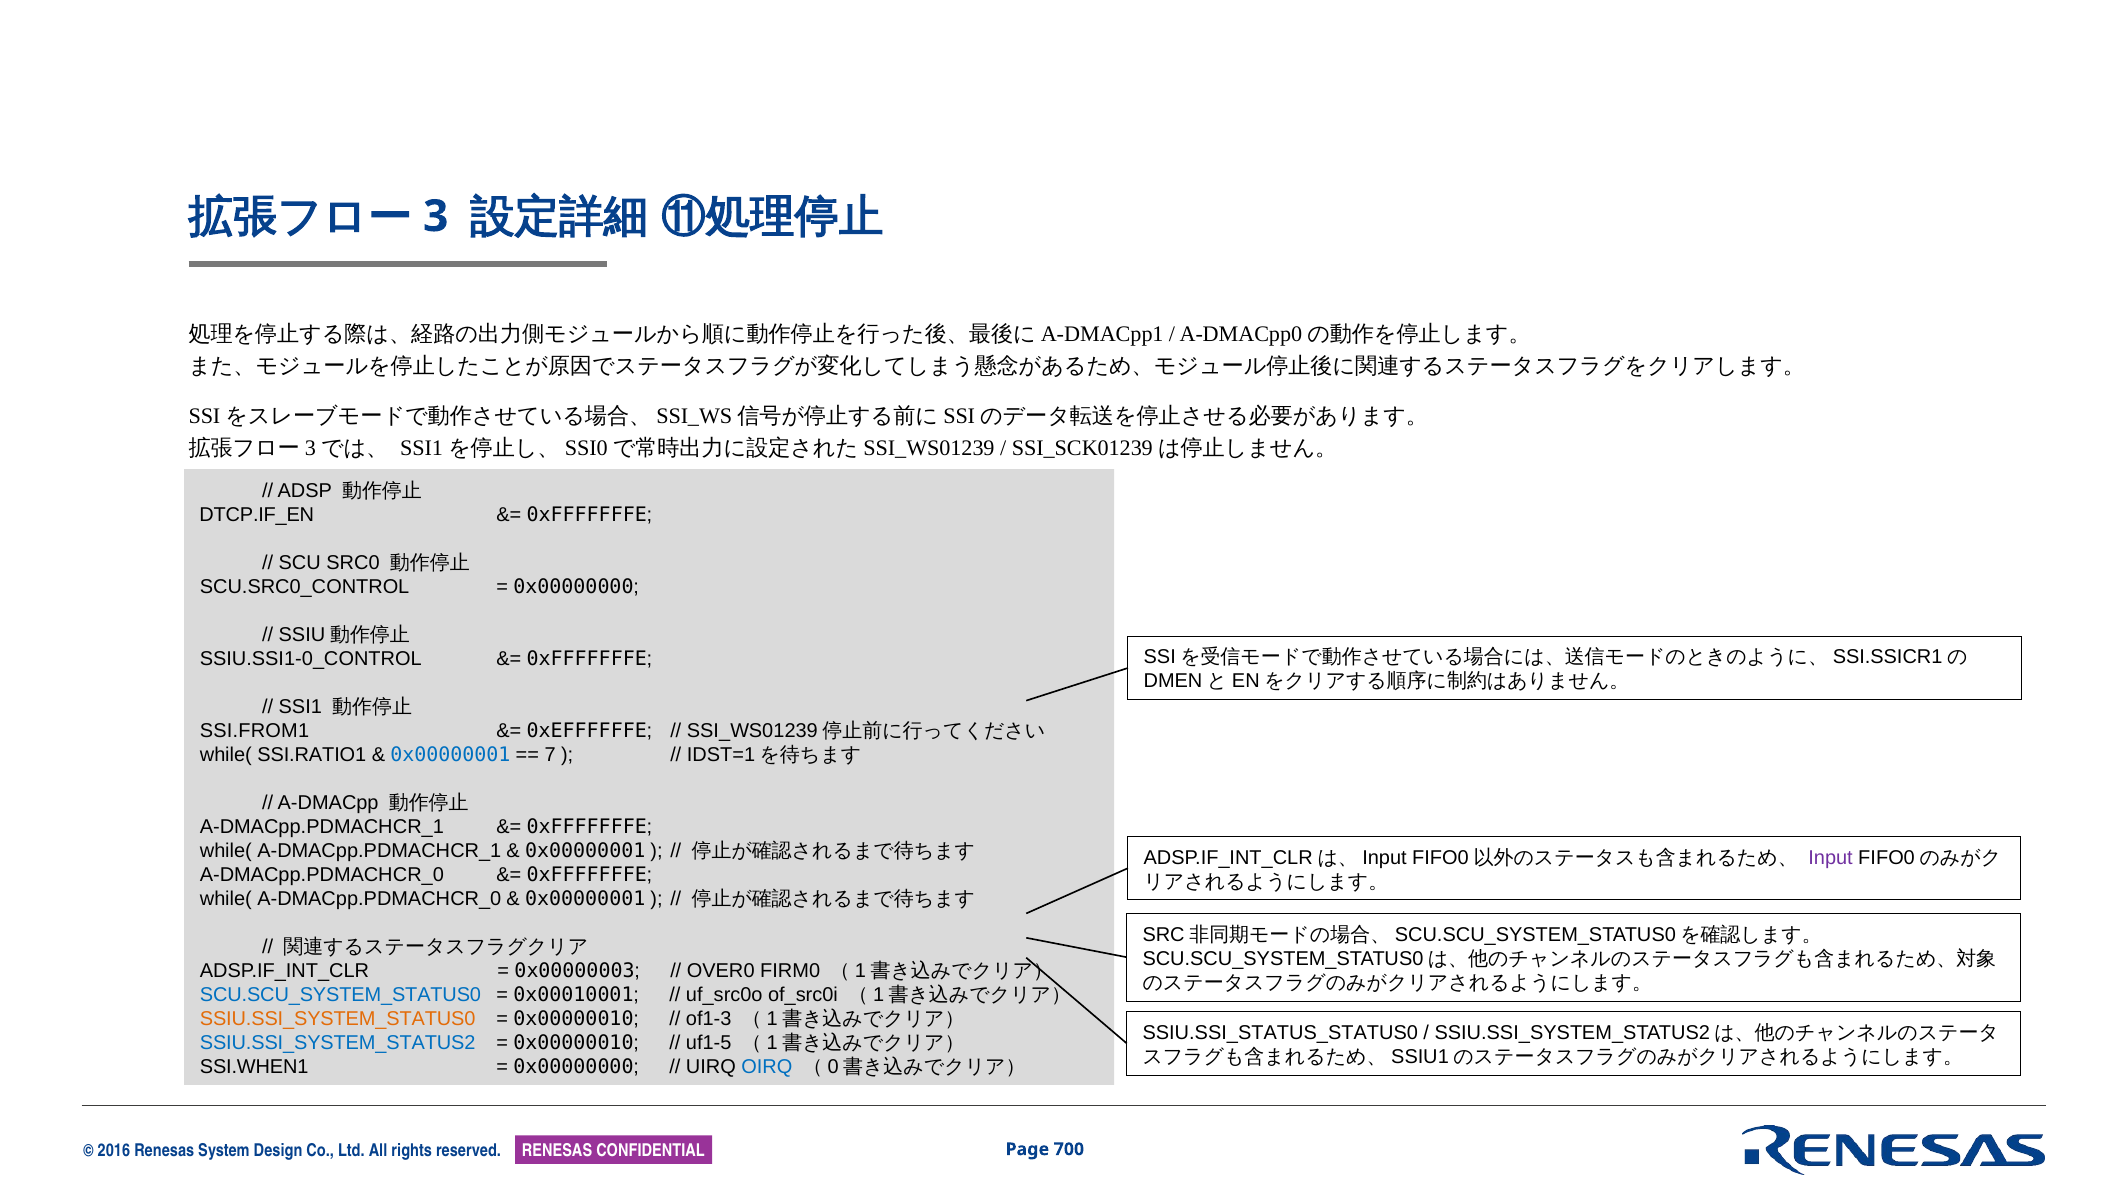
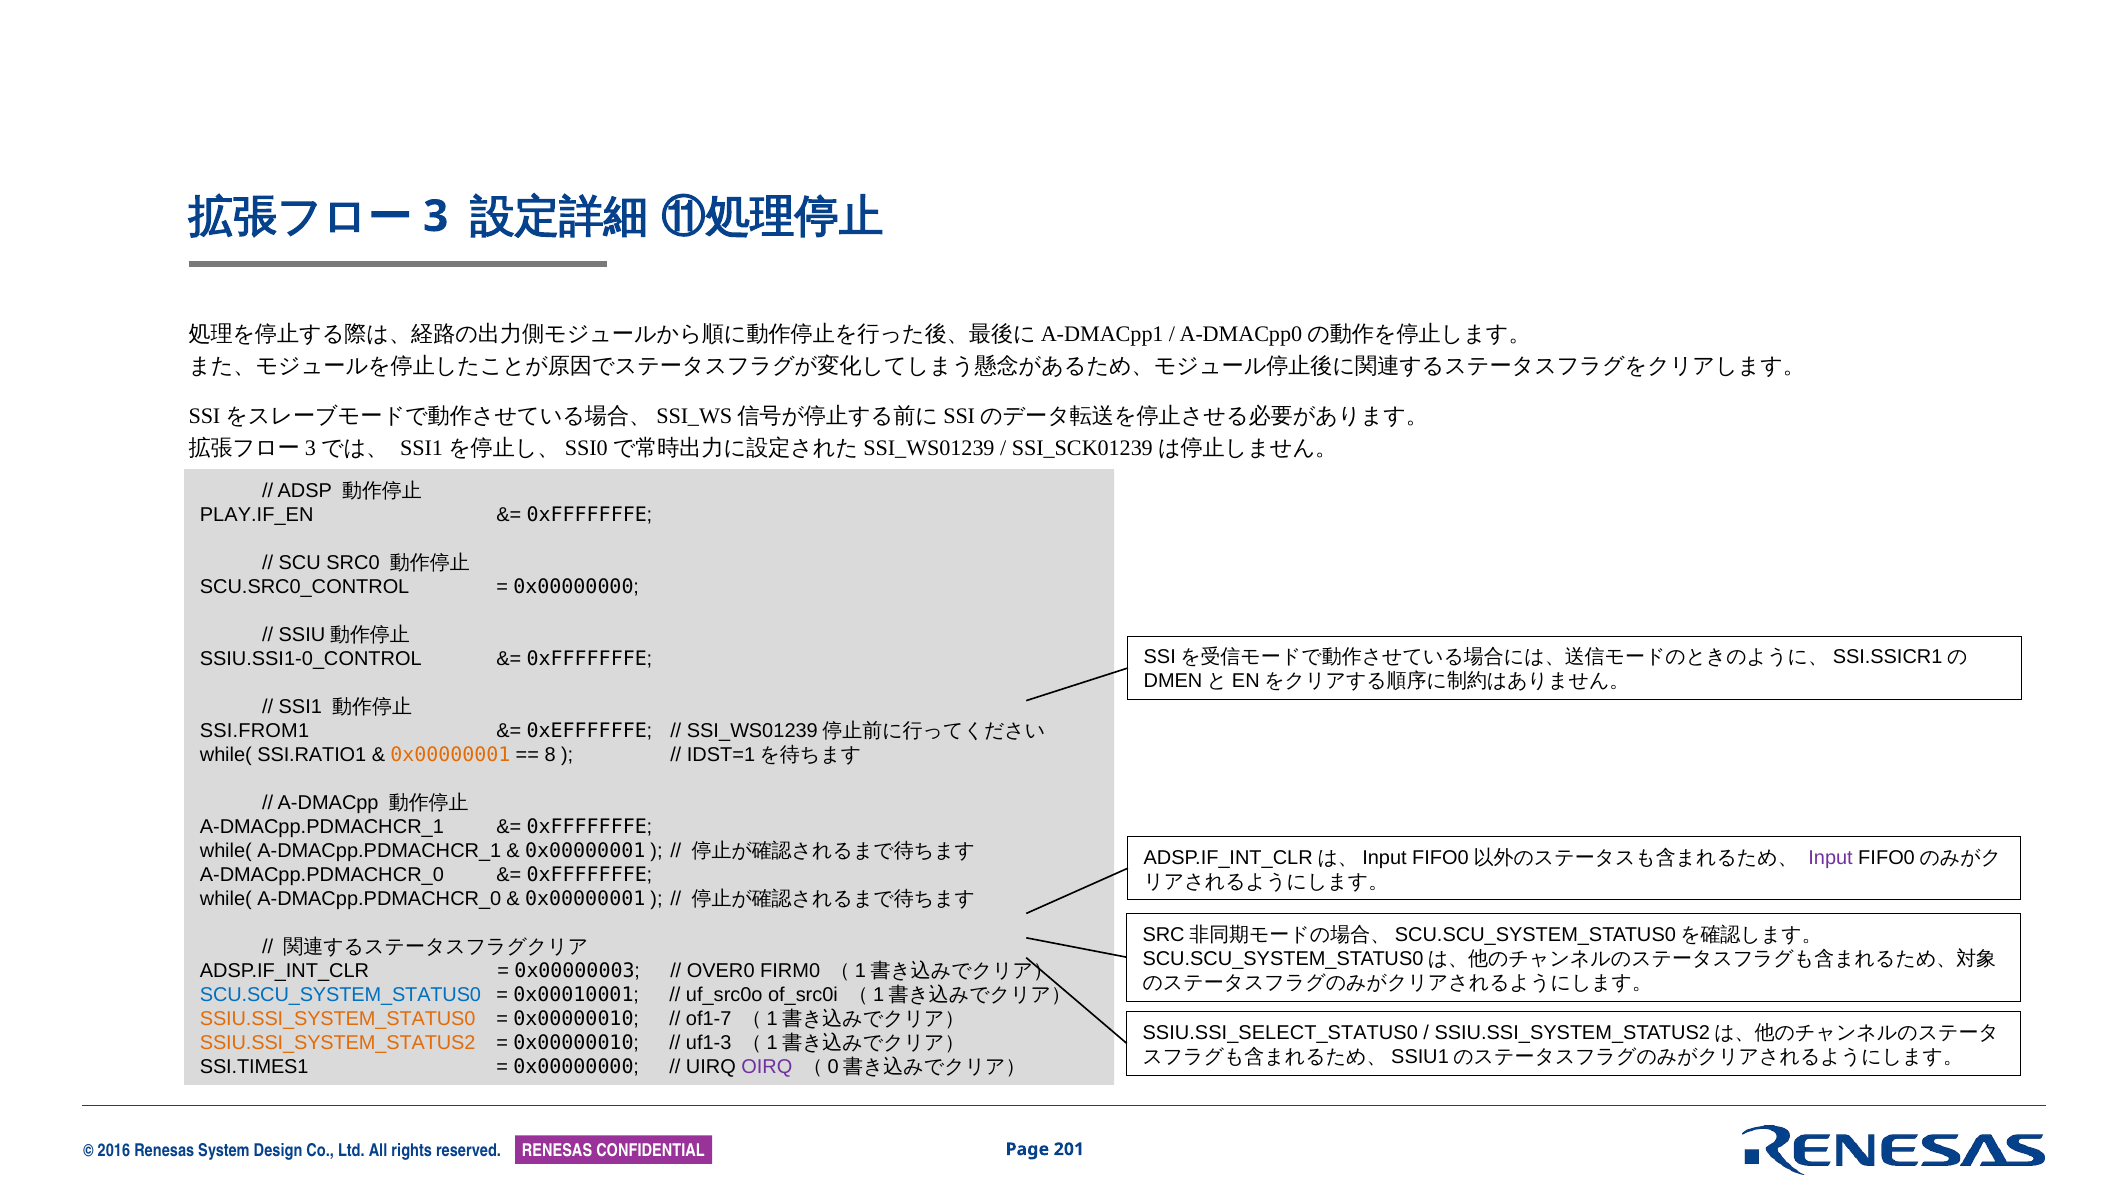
DTCP.IF_EN: DTCP.IF_EN -> PLAY.IF_EN
0x00000001 at (450, 754) colour: blue -> orange
7: 7 -> 8
of1-3: of1-3 -> of1-7
SSIU.SSI_STATUS_STATUS0: SSIU.SSI_STATUS_STATUS0 -> SSIU.SSI_SELECT_STATUS0
SSIU.SSI_SYSTEM_STATUS2 colour: blue -> orange
uf1-5: uf1-5 -> uf1-3
SSI.WHEN1: SSI.WHEN1 -> SSI.TIMES1
OIRQ colour: blue -> purple
700: 700 -> 201
